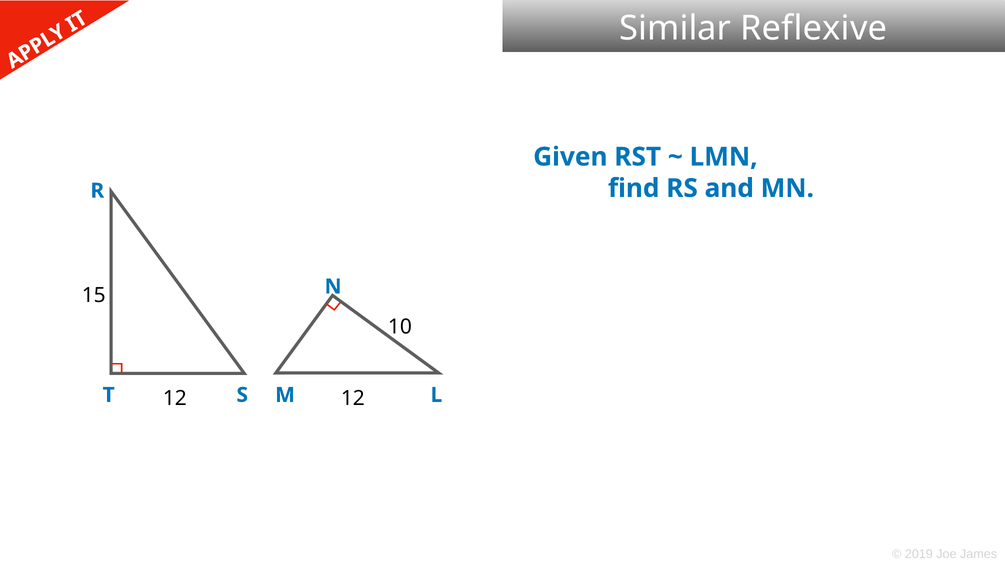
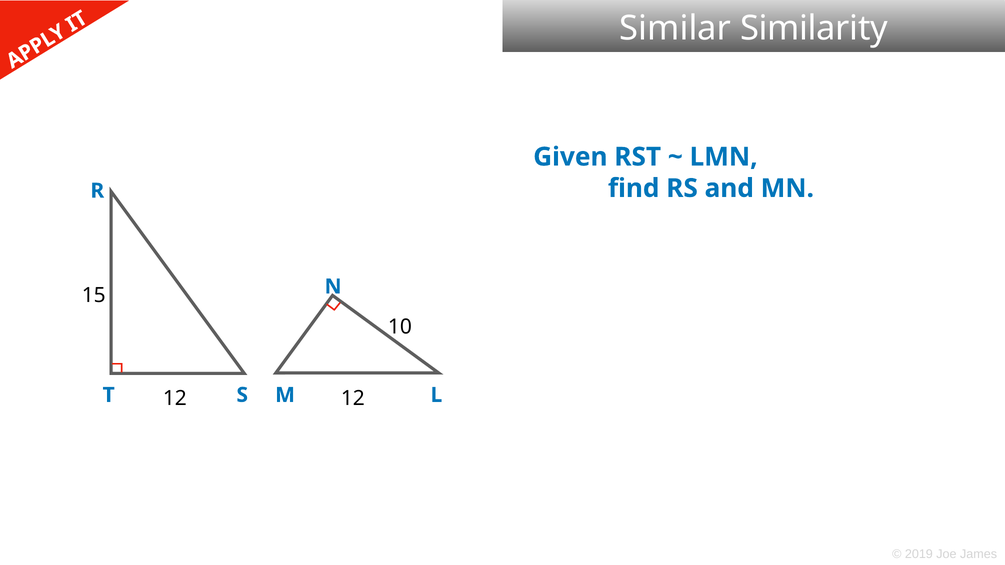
Reflexive: Reflexive -> Similarity
